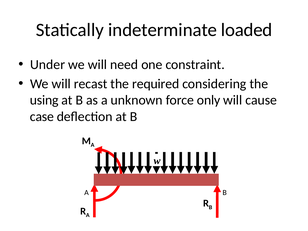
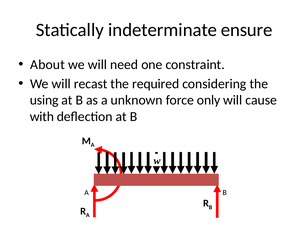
loaded: loaded -> ensure
Under: Under -> About
case: case -> with
